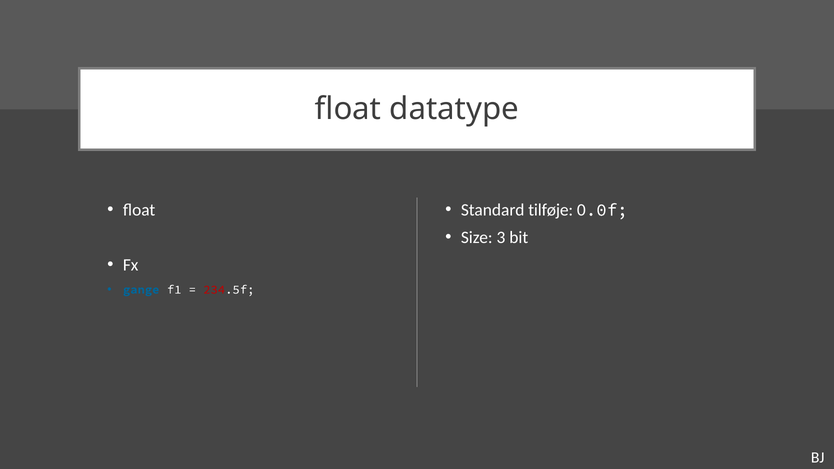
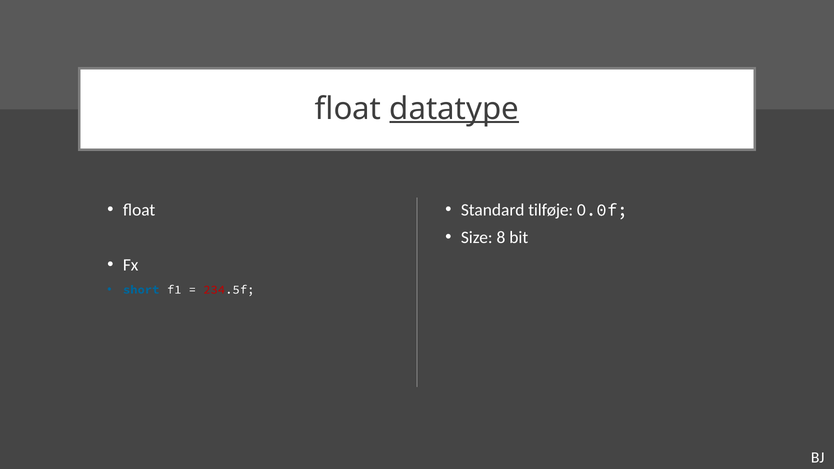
datatype underline: none -> present
3: 3 -> 8
gange: gange -> short
